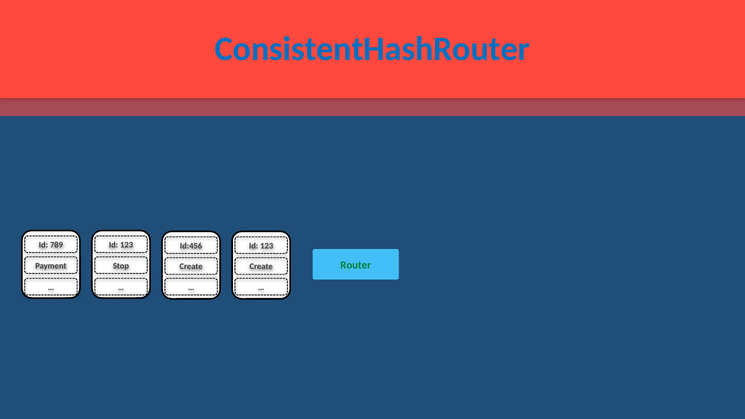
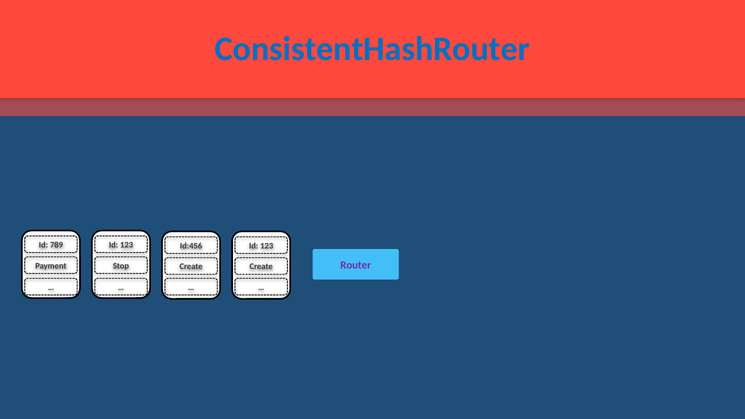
Router colour: green -> purple
